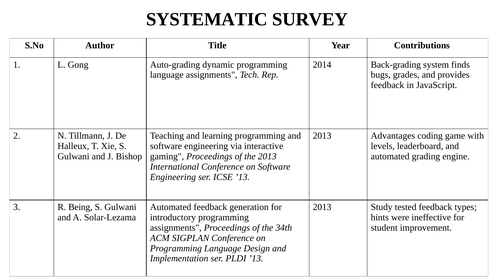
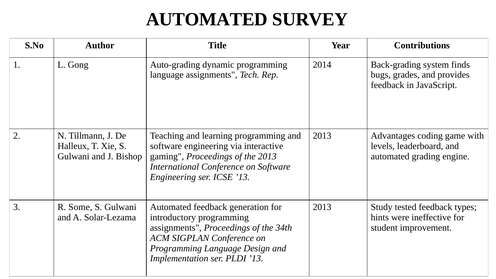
SYSTEMATIC at (207, 19): SYSTEMATIC -> AUTOMATED
Being: Being -> Some
